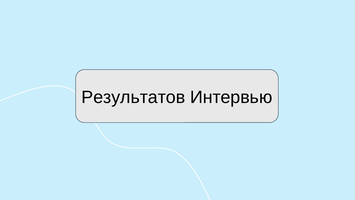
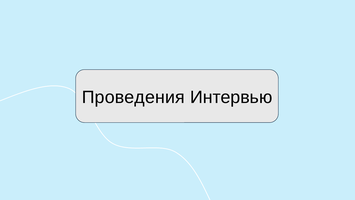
Результатов: Результатов -> Проведения
